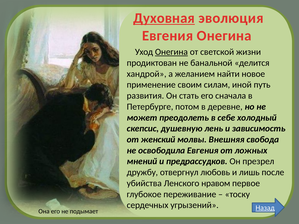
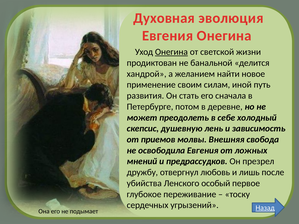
Духовная underline: present -> none
женский: женский -> приемов
нравом: нравом -> особый
